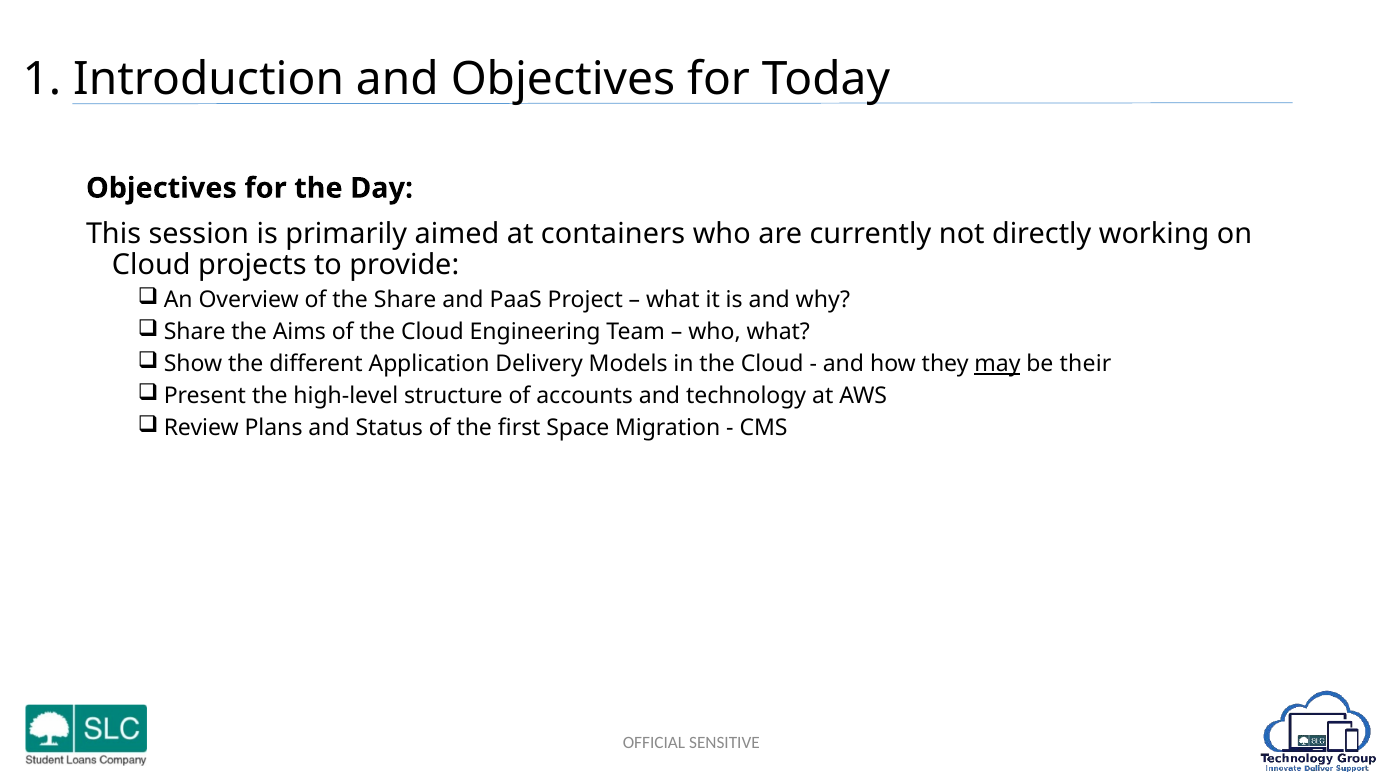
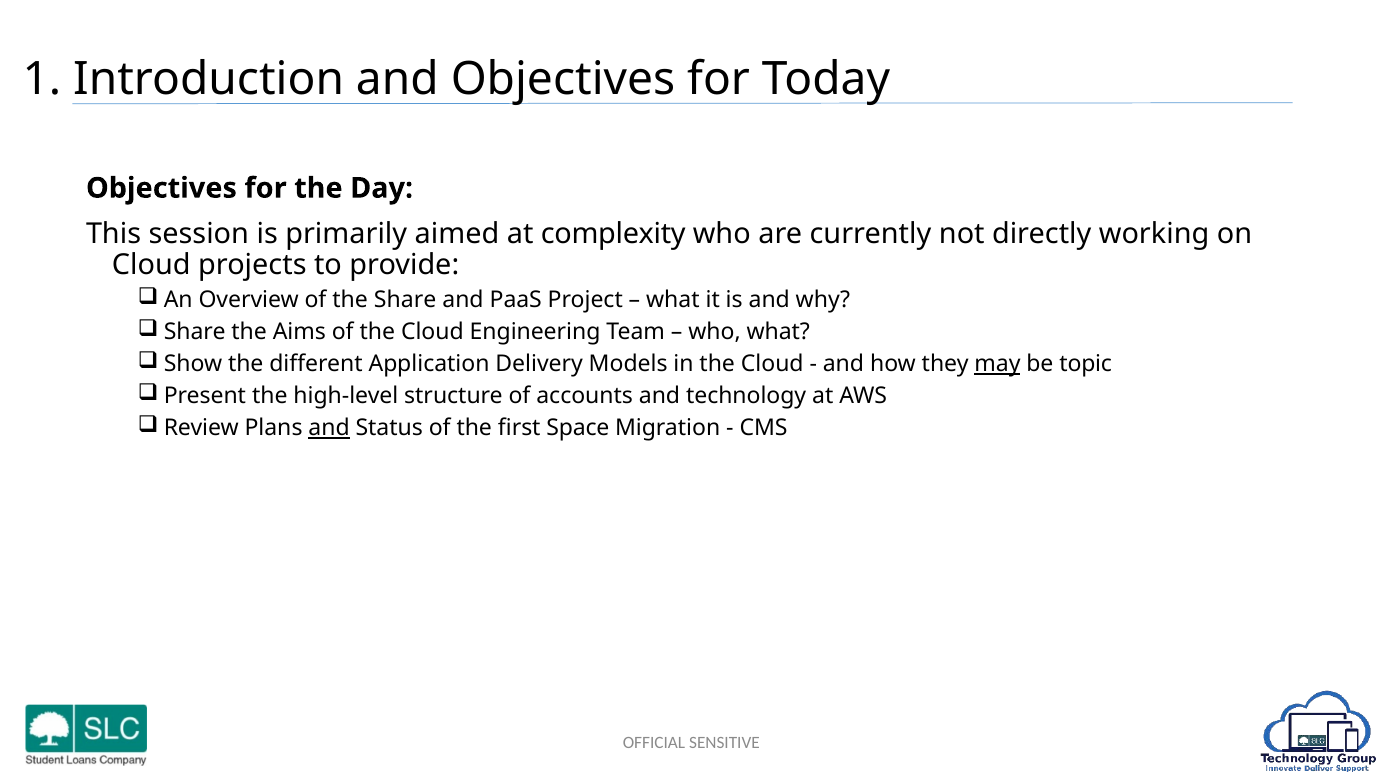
containers: containers -> complexity
their: their -> topic
and at (329, 428) underline: none -> present
